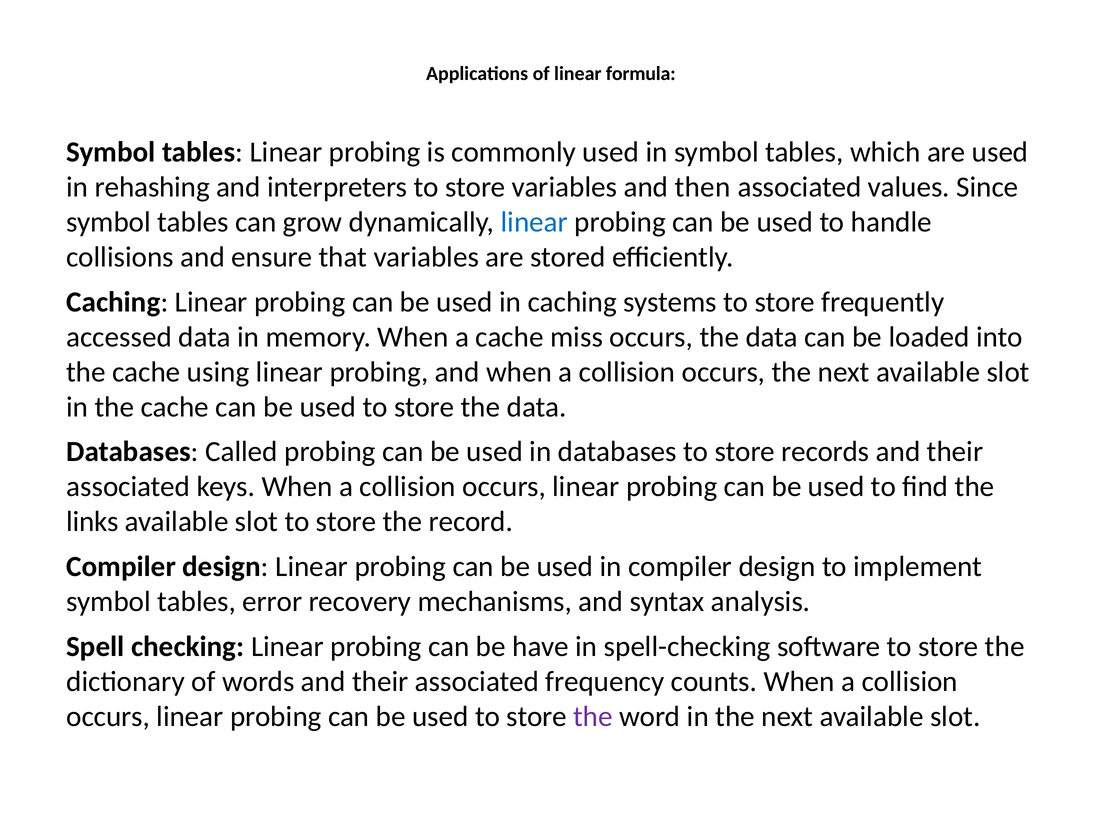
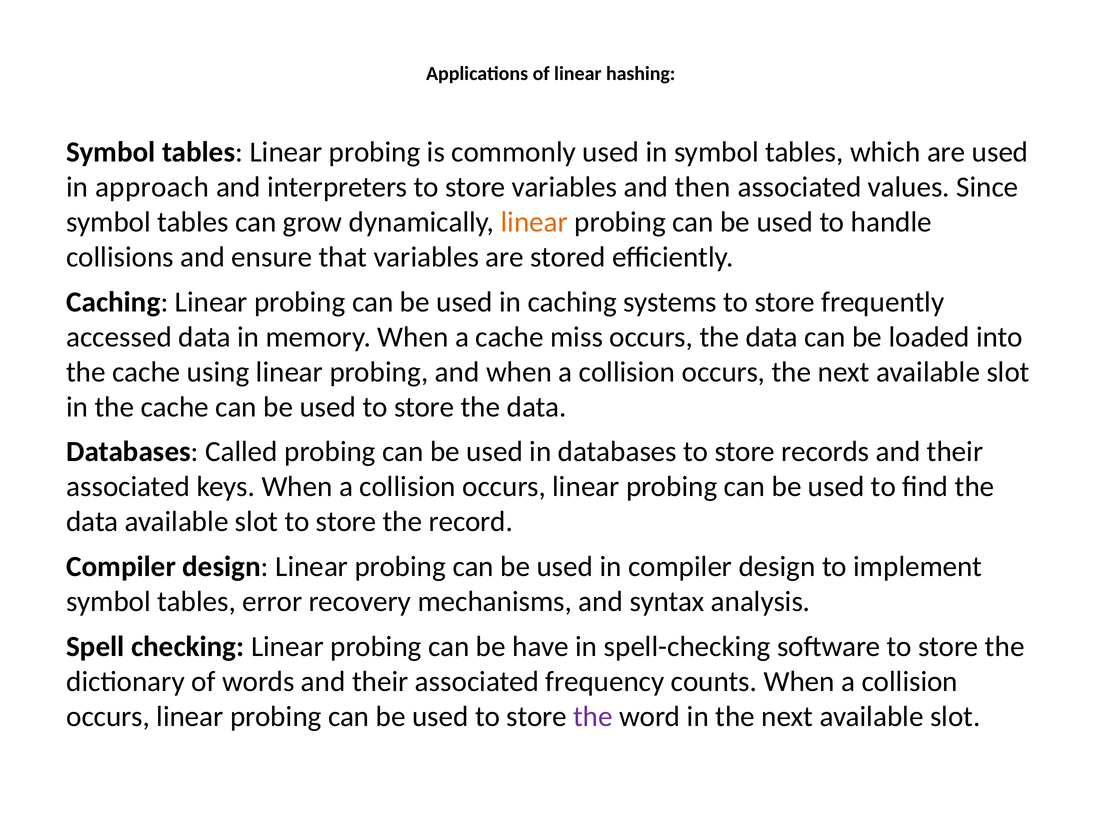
formula: formula -> hashing
rehashing: rehashing -> approach
linear at (534, 222) colour: blue -> orange
links at (92, 522): links -> data
